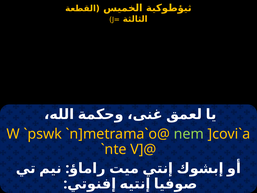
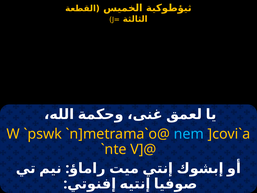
nem colour: light green -> light blue
